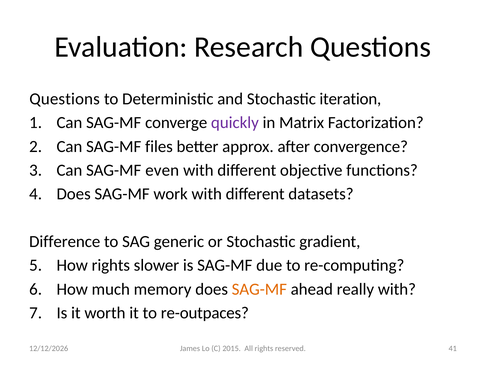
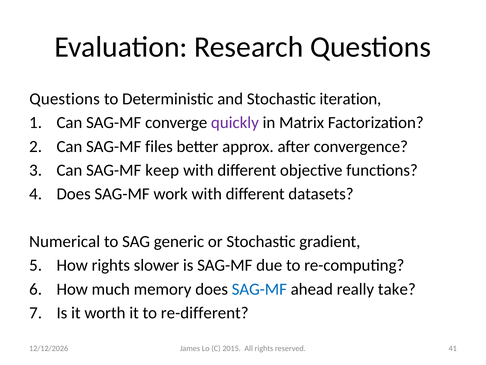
even: even -> keep
Difference: Difference -> Numerical
SAG-MF at (259, 289) colour: orange -> blue
really with: with -> take
re-outpaces: re-outpaces -> re-different
